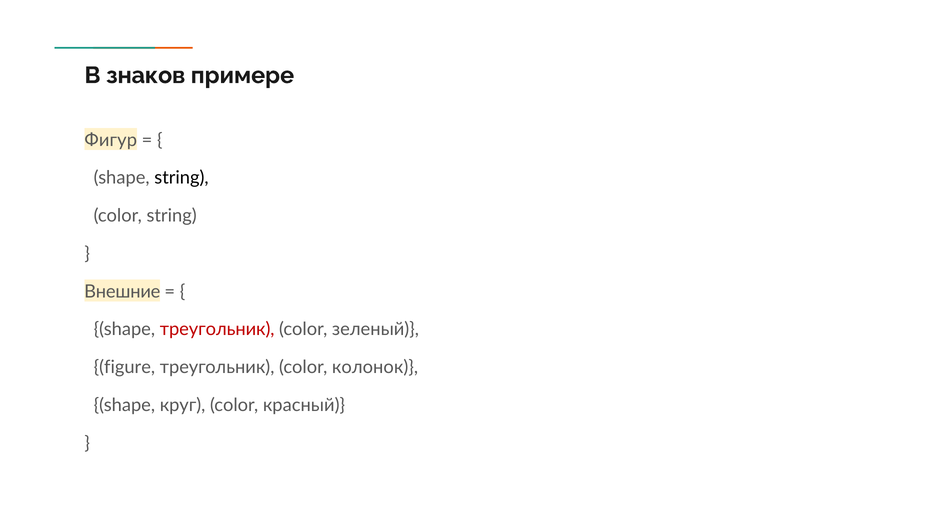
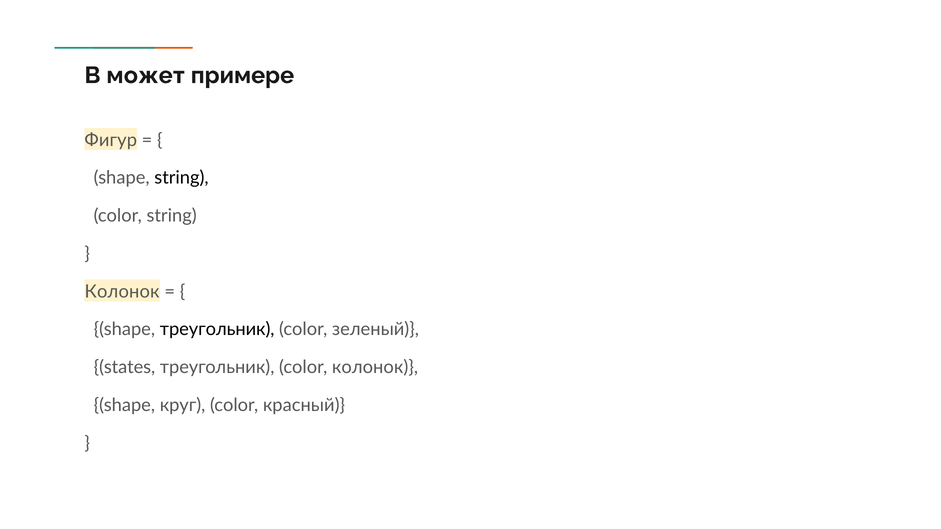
знаков: знаков -> может
Внешние at (122, 292): Внешние -> Колонок
треугольник at (217, 330) colour: red -> black
figure: figure -> states
